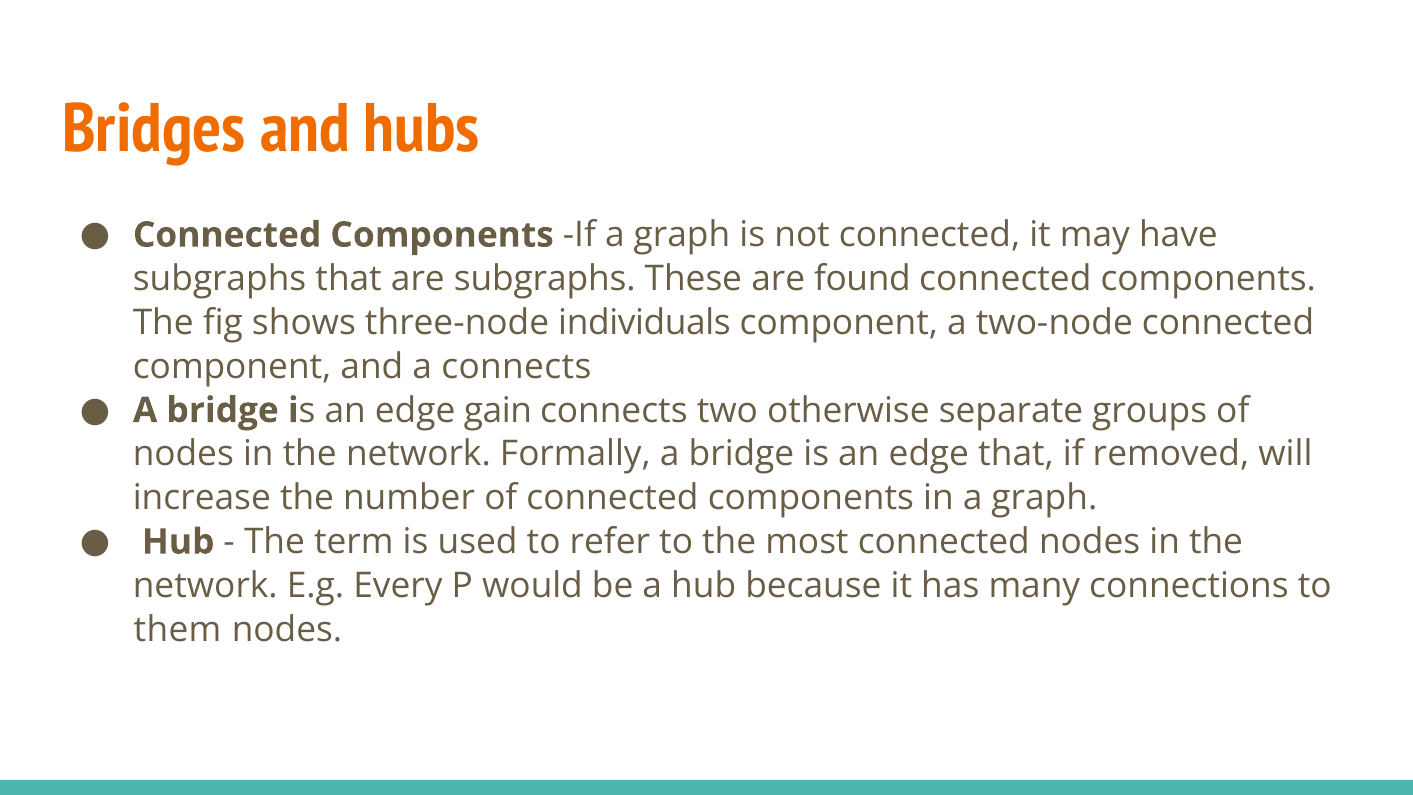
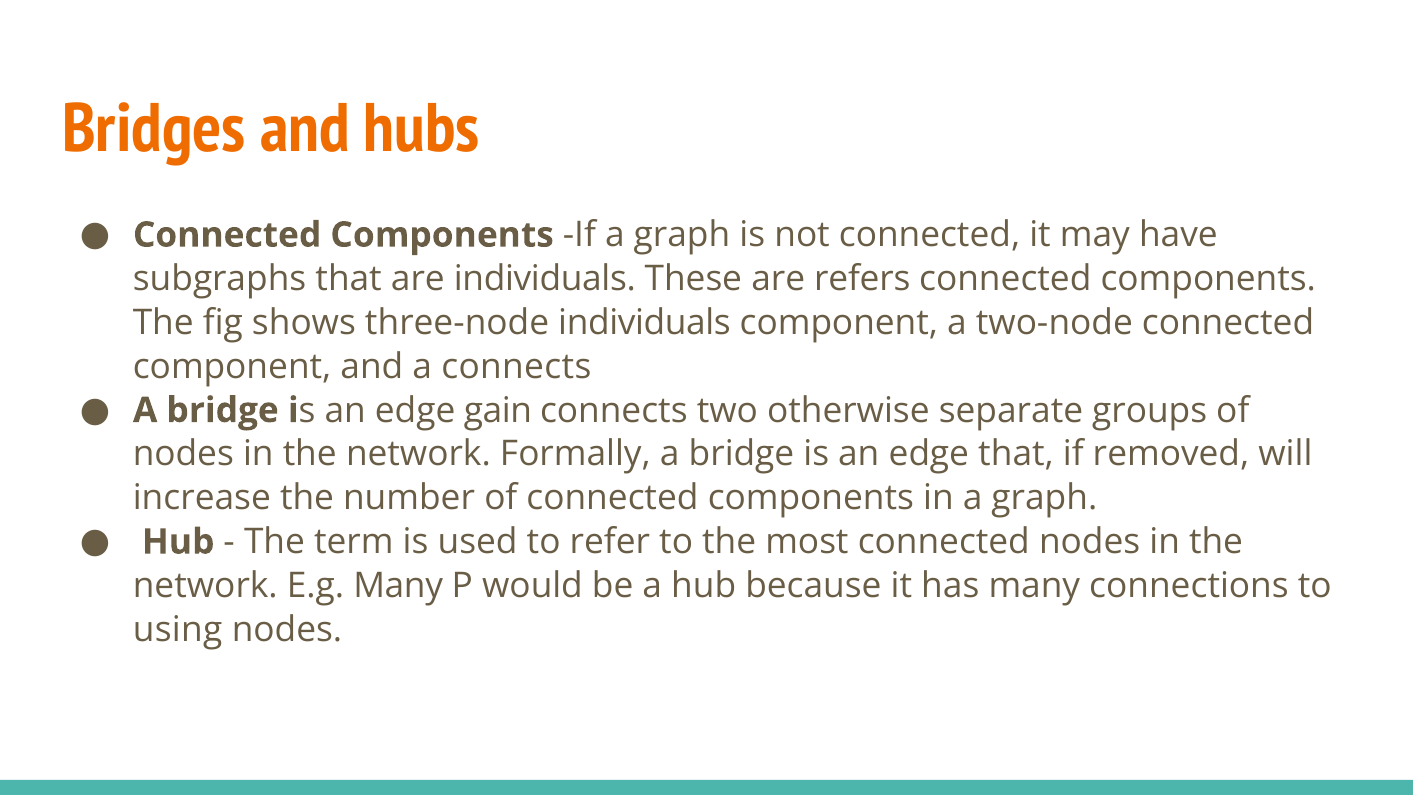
are subgraphs: subgraphs -> individuals
found: found -> refers
E.g Every: Every -> Many
them: them -> using
